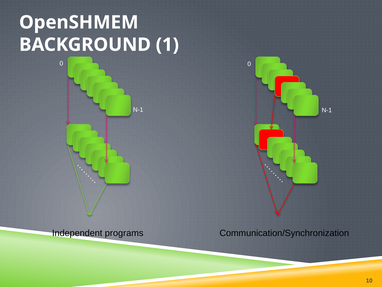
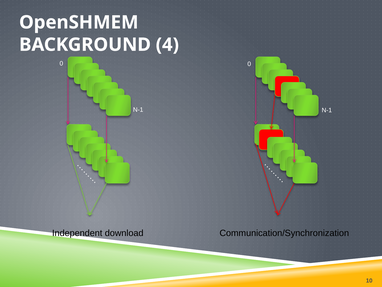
1: 1 -> 4
programs: programs -> download
